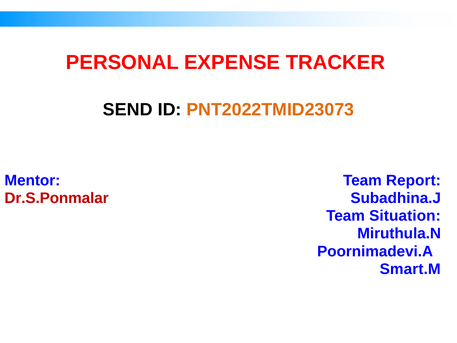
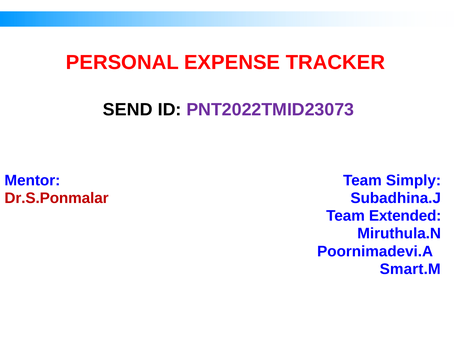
PNT2022TMID23073 colour: orange -> purple
Report: Report -> Simply
Situation: Situation -> Extended
